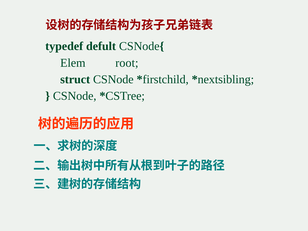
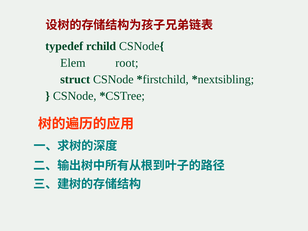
defult: defult -> rchild
